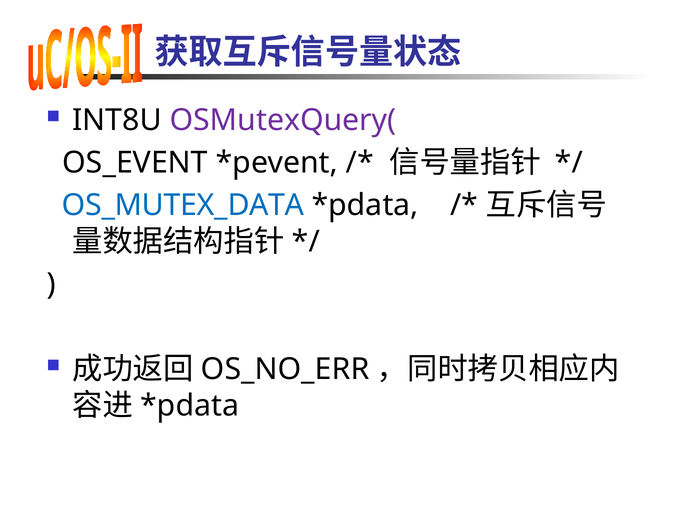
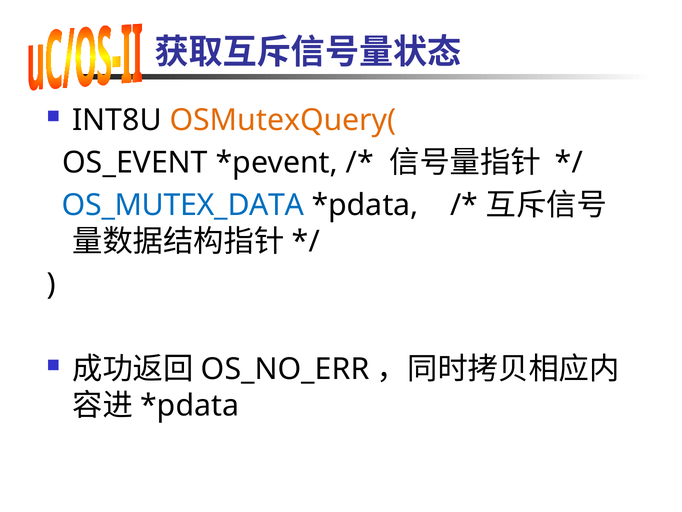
OSMutexQuery( colour: purple -> orange
